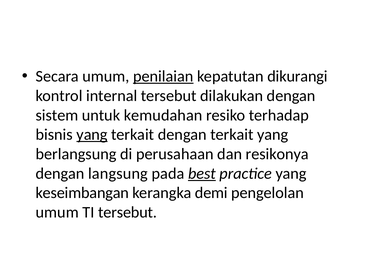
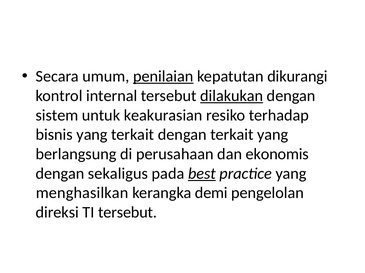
dilakukan underline: none -> present
kemudahan: kemudahan -> keakurasian
yang at (92, 135) underline: present -> none
resikonya: resikonya -> ekonomis
langsung: langsung -> sekaligus
keseimbangan: keseimbangan -> menghasilkan
umum at (57, 213): umum -> direksi
